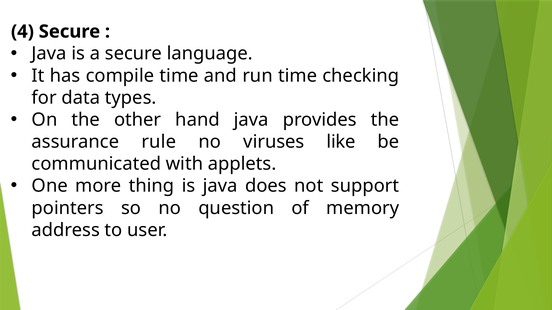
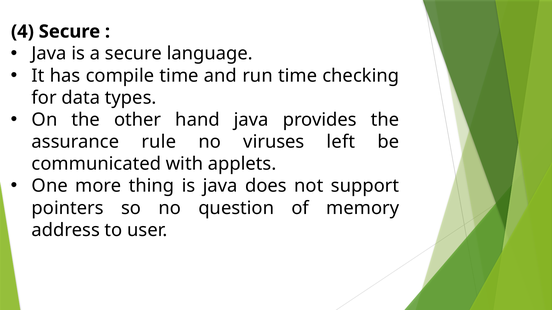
like: like -> left
